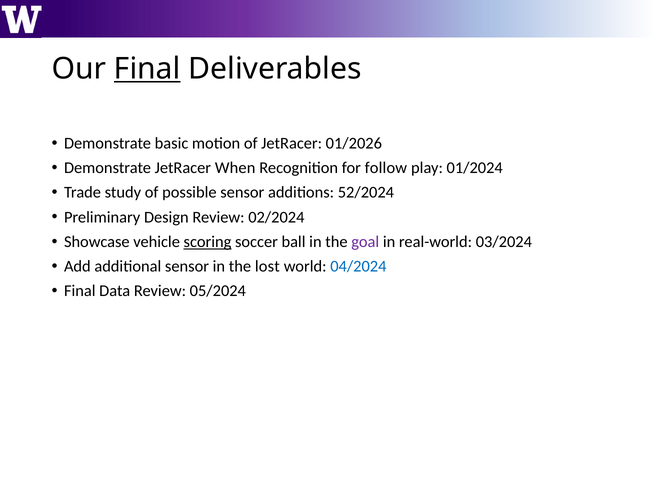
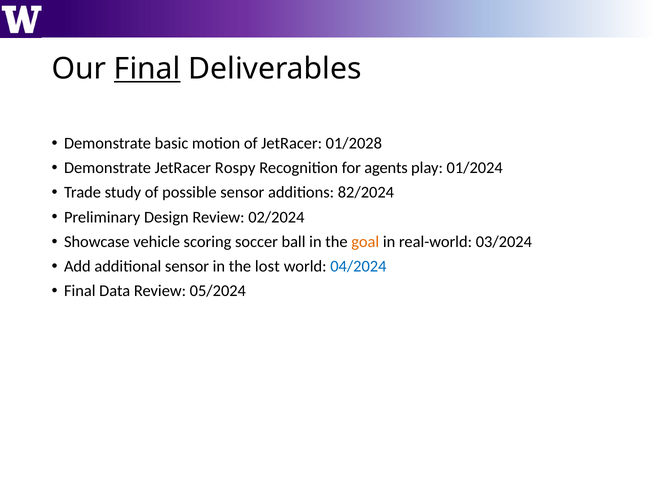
01/2026: 01/2026 -> 01/2028
When: When -> Rospy
follow: follow -> agents
52/2024: 52/2024 -> 82/2024
scoring underline: present -> none
goal colour: purple -> orange
